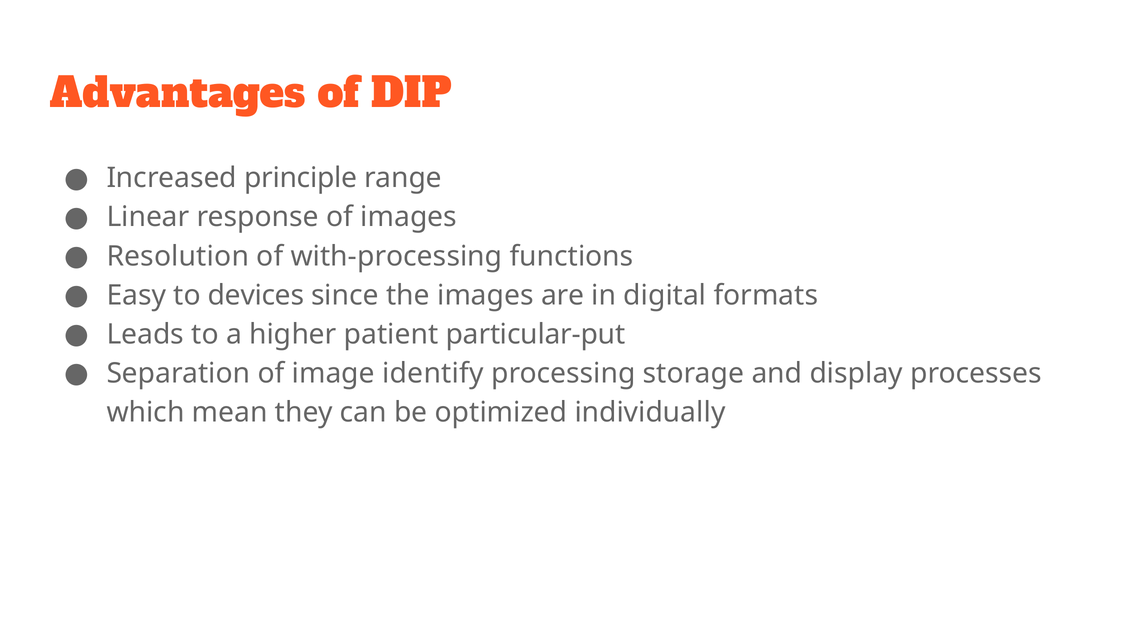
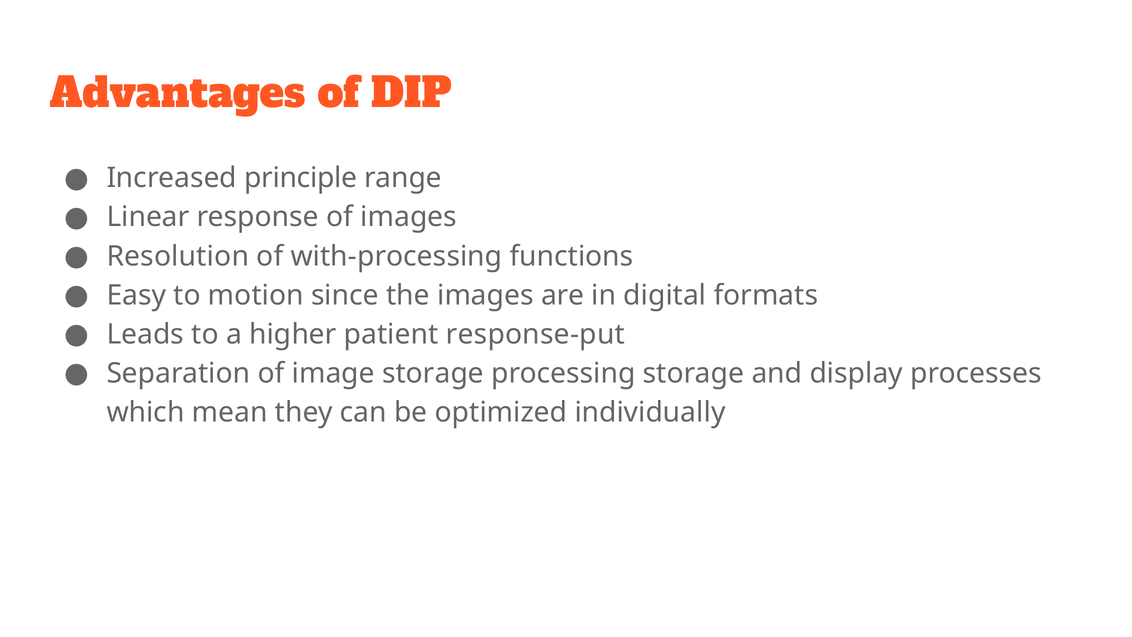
devices: devices -> motion
particular-put: particular-put -> response-put
image identify: identify -> storage
